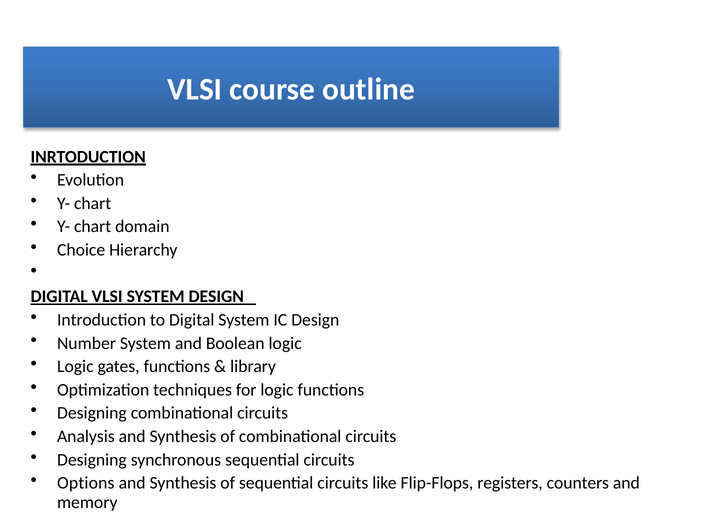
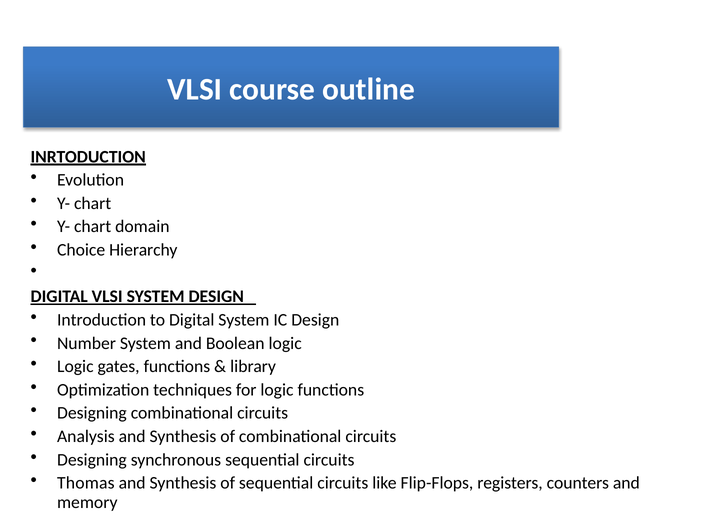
Options: Options -> Thomas
